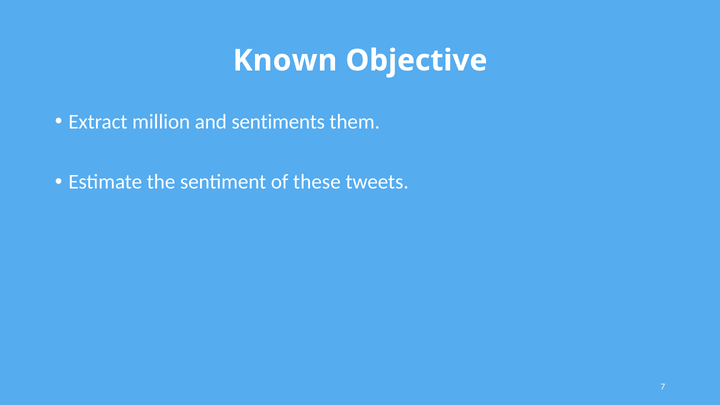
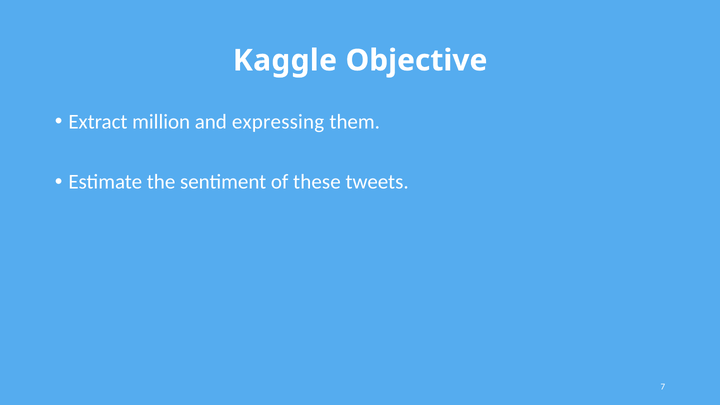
Known: Known -> Kaggle
sentiments: sentiments -> expressing
